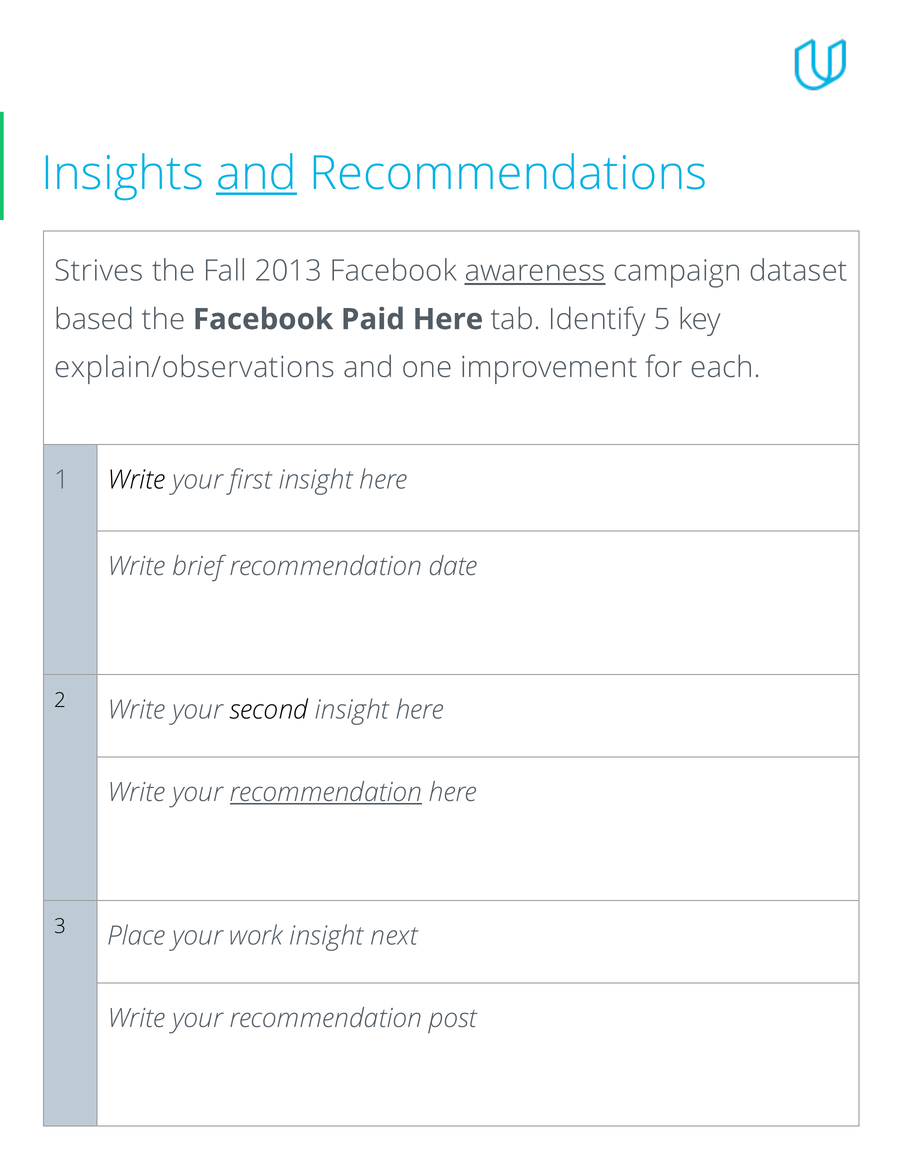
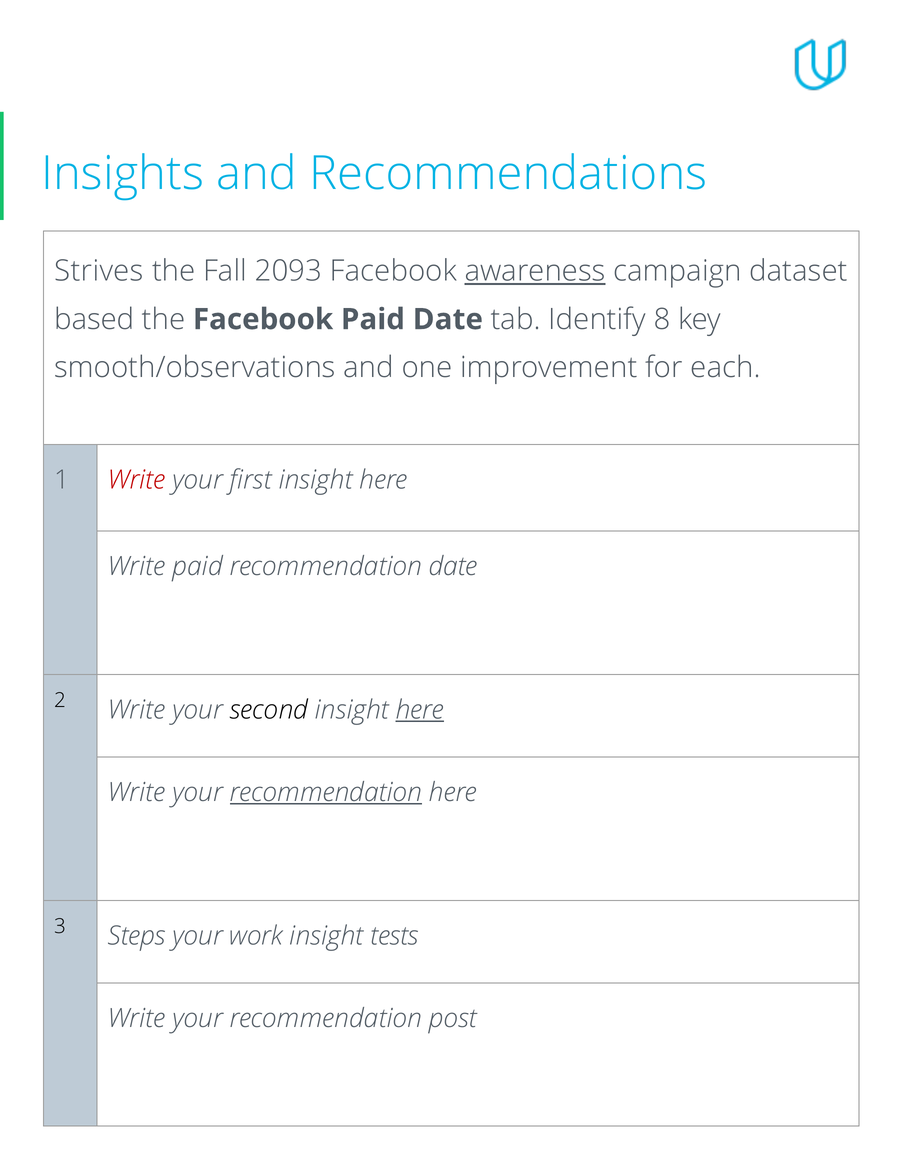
and at (257, 173) underline: present -> none
2013: 2013 -> 2093
Paid Here: Here -> Date
5: 5 -> 8
explain/observations: explain/observations -> smooth/observations
Write at (136, 480) colour: black -> red
Write brief: brief -> paid
here at (420, 710) underline: none -> present
Place: Place -> Steps
next: next -> tests
